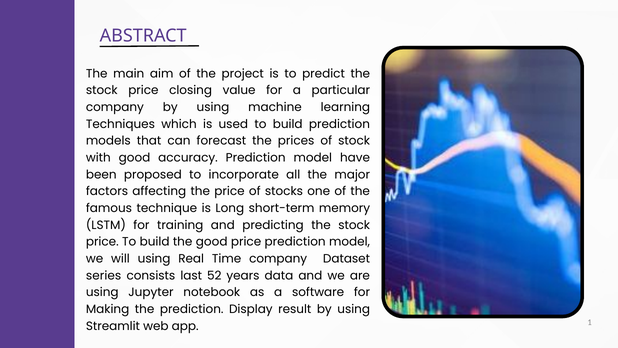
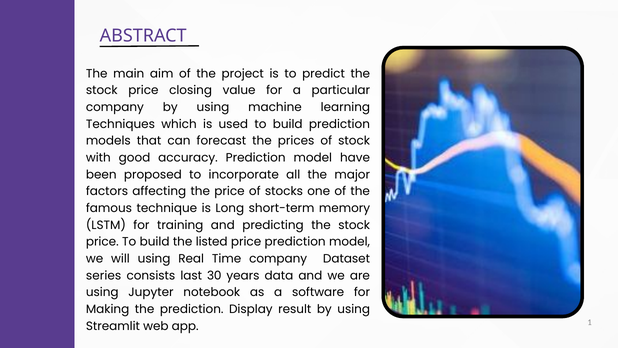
the good: good -> listed
52: 52 -> 30
